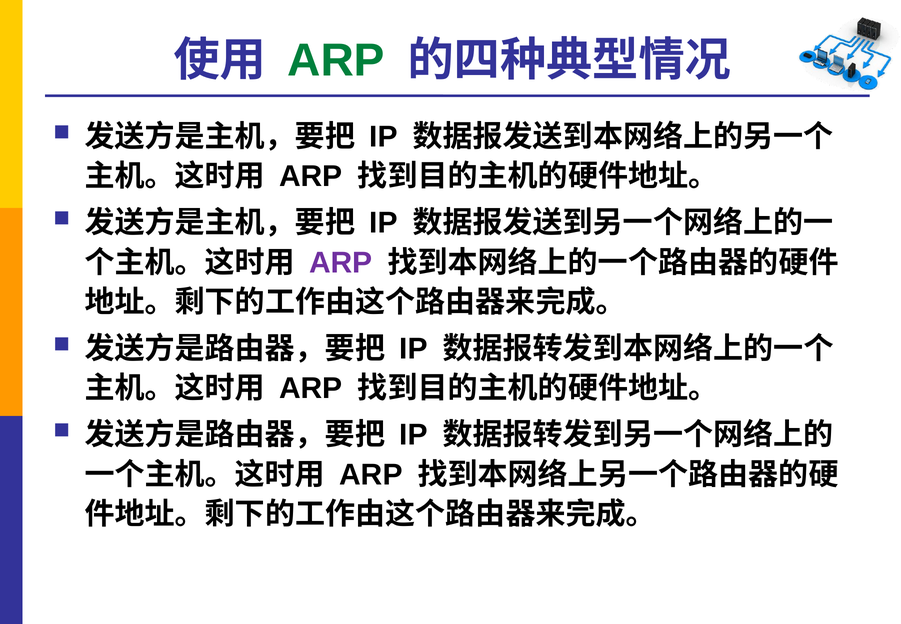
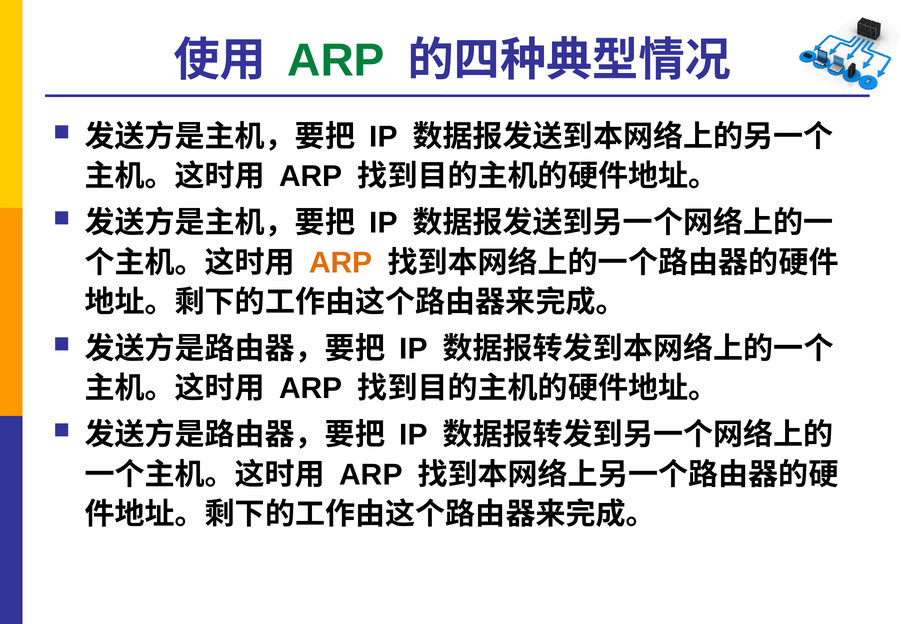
ARP at (341, 263) colour: purple -> orange
